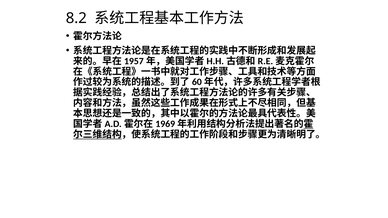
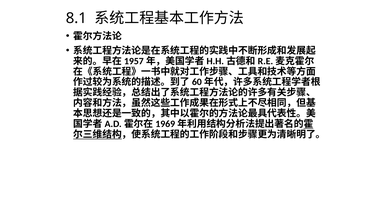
8.2: 8.2 -> 8.1
